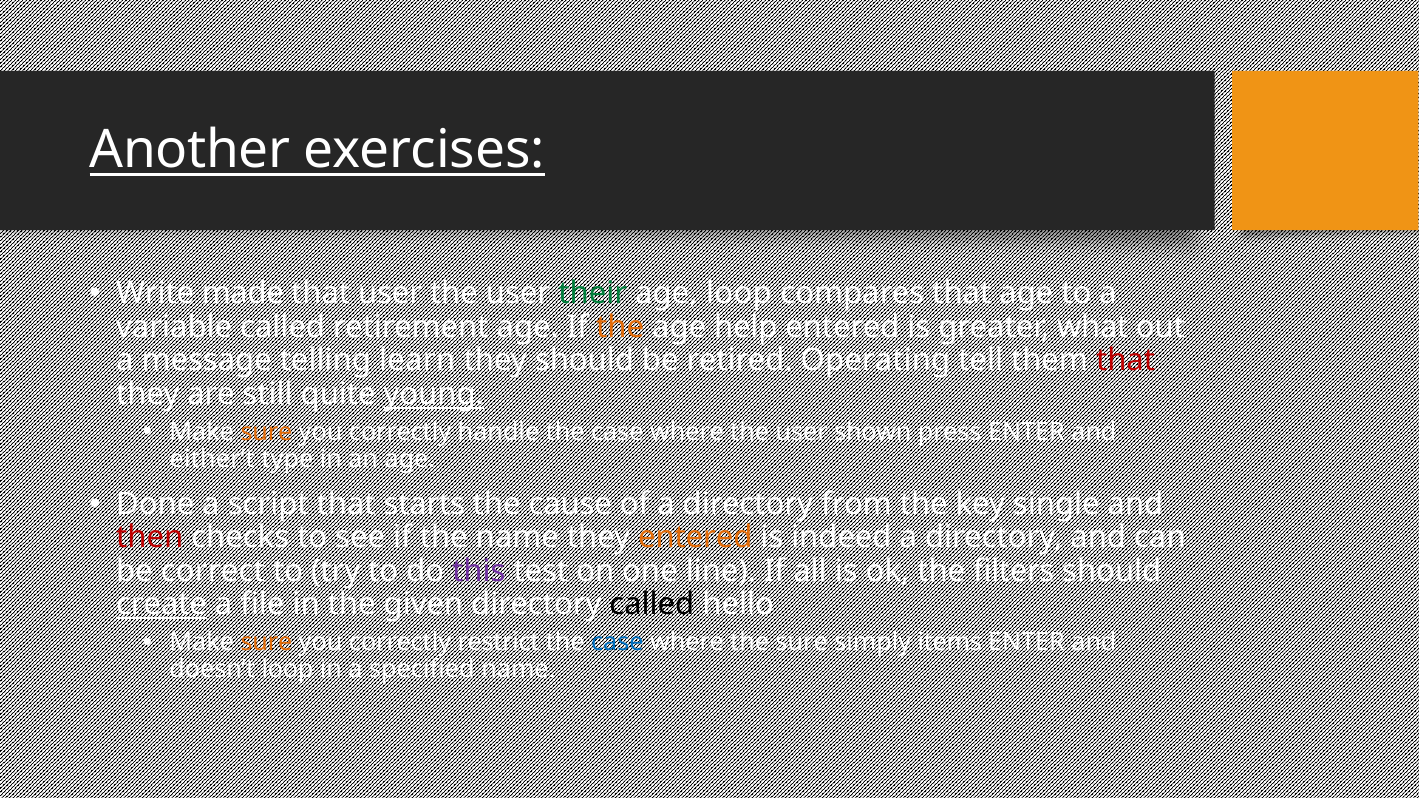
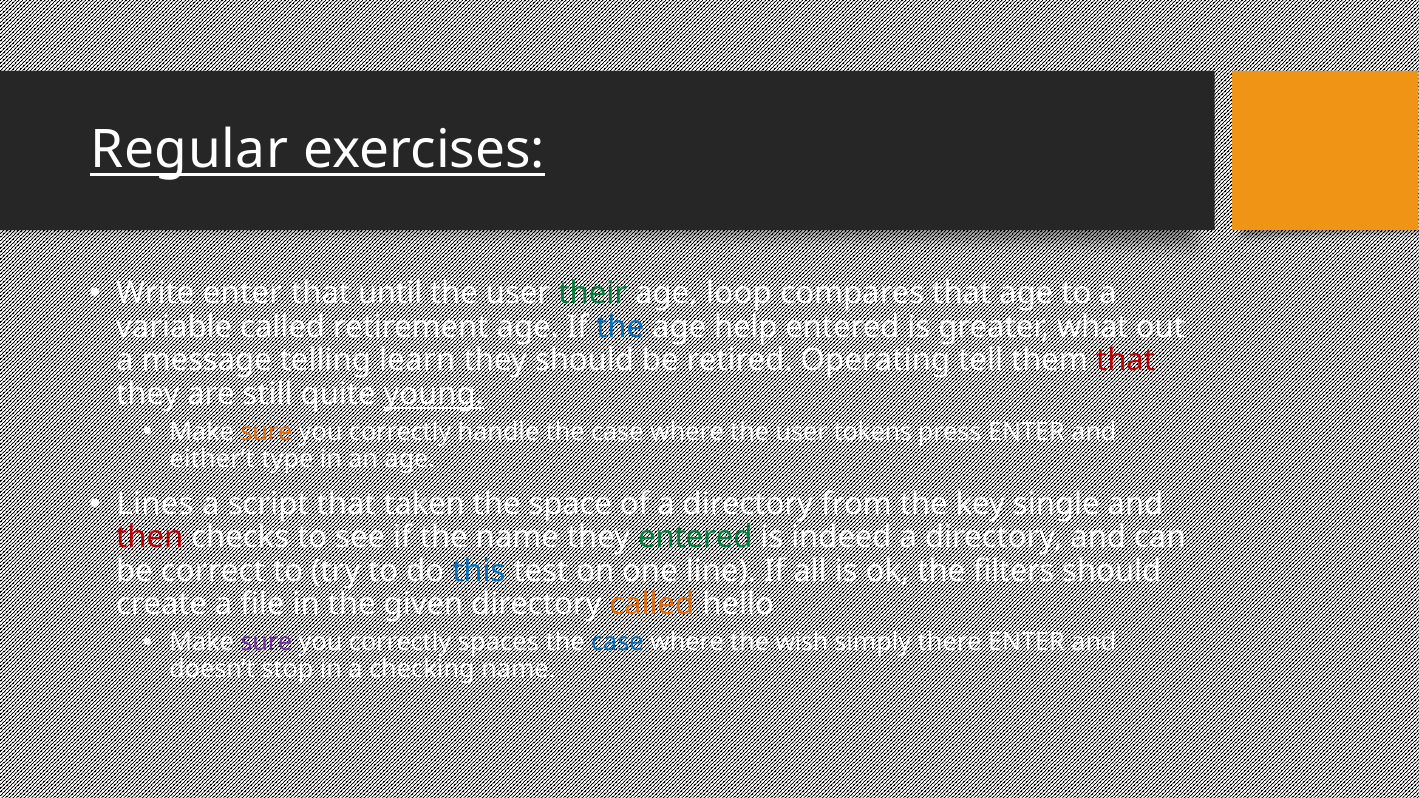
Another: Another -> Regular
Write made: made -> enter
that user: user -> until
the at (620, 327) colour: orange -> blue
shown: shown -> tokens
Done: Done -> Lines
starts: starts -> taken
cause: cause -> space
entered at (695, 538) colour: orange -> green
this colour: purple -> blue
create underline: present -> none
called at (652, 605) colour: black -> orange
sure at (266, 643) colour: orange -> purple
restrict: restrict -> spaces
the sure: sure -> wish
items: items -> there
doesn’t loop: loop -> stop
specified: specified -> checking
